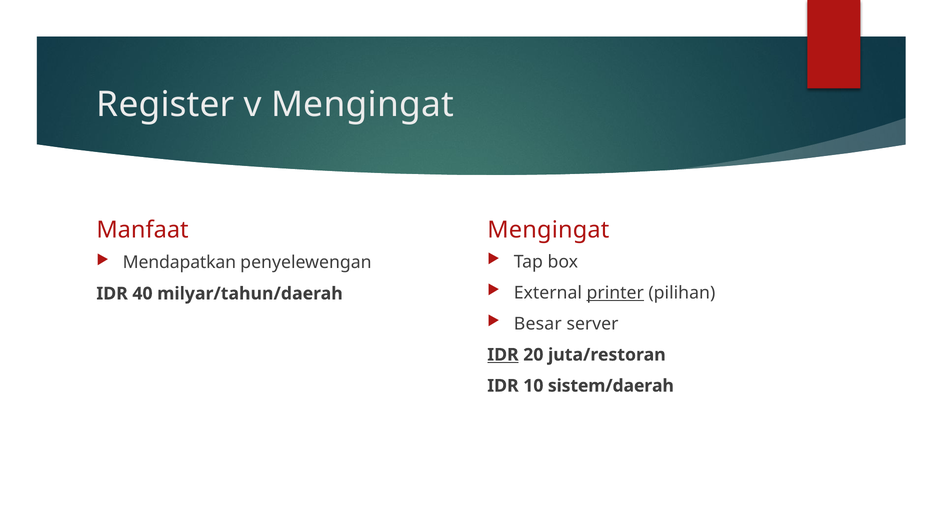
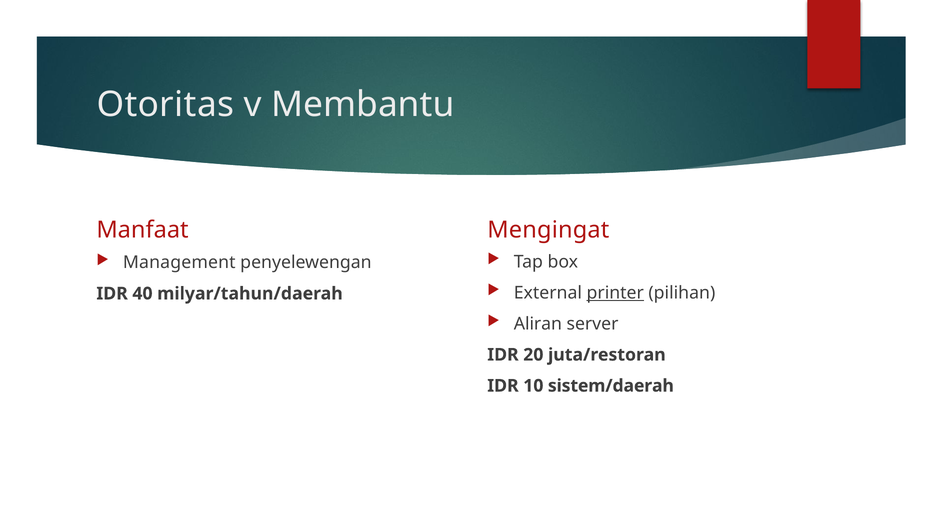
Register: Register -> Otoritas
v Mengingat: Mengingat -> Membantu
Mendapatkan: Mendapatkan -> Management
Besar: Besar -> Aliran
IDR at (503, 355) underline: present -> none
